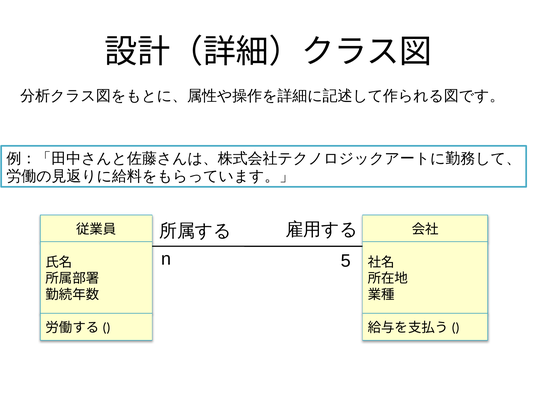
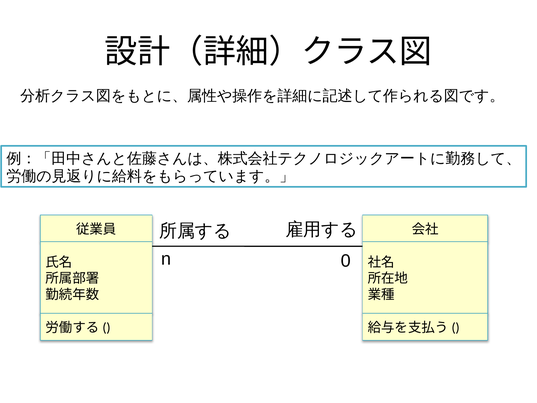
5: 5 -> 0
